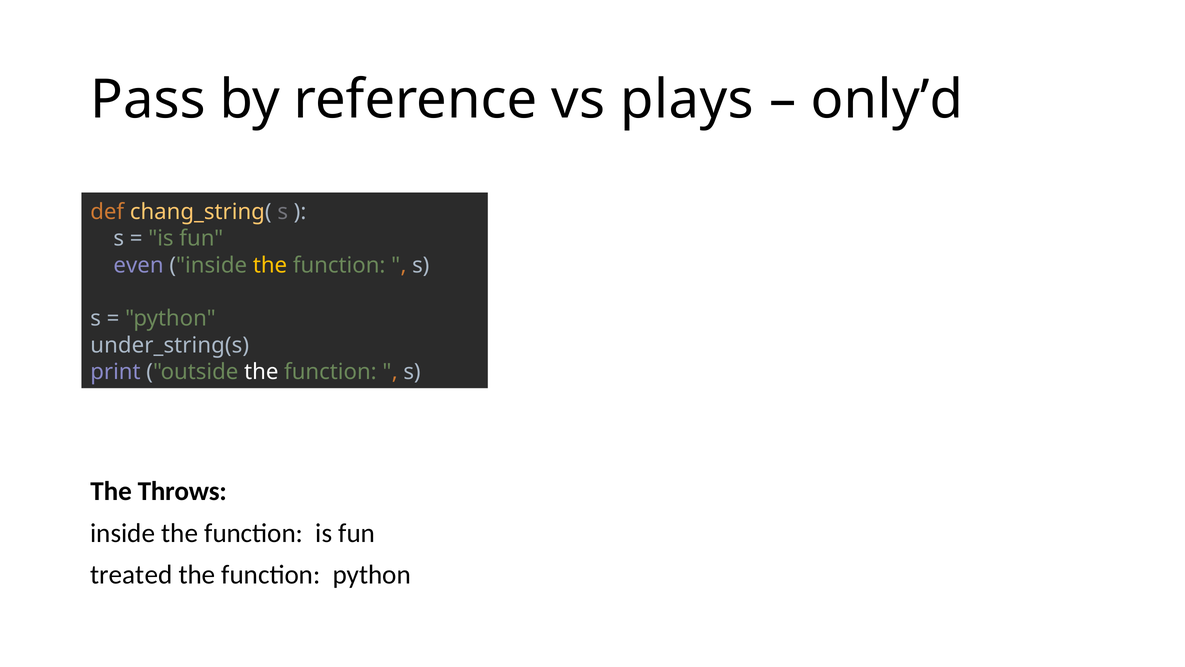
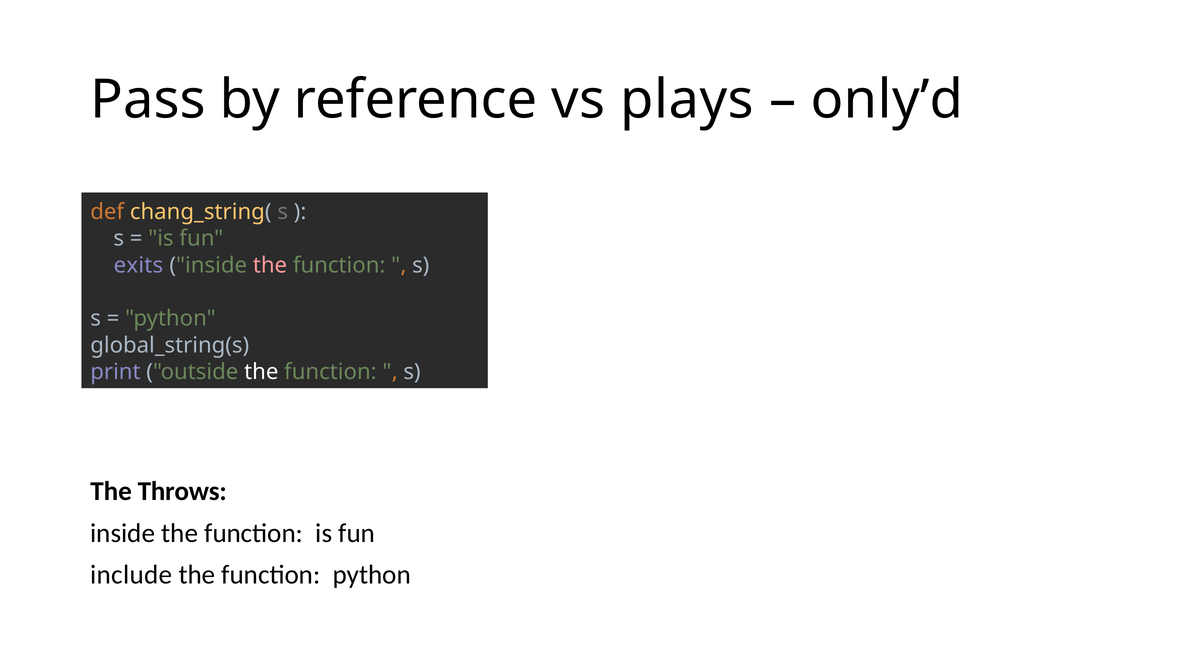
even: even -> exits
the at (270, 265) colour: yellow -> pink
under_string(s: under_string(s -> global_string(s
treated: treated -> include
